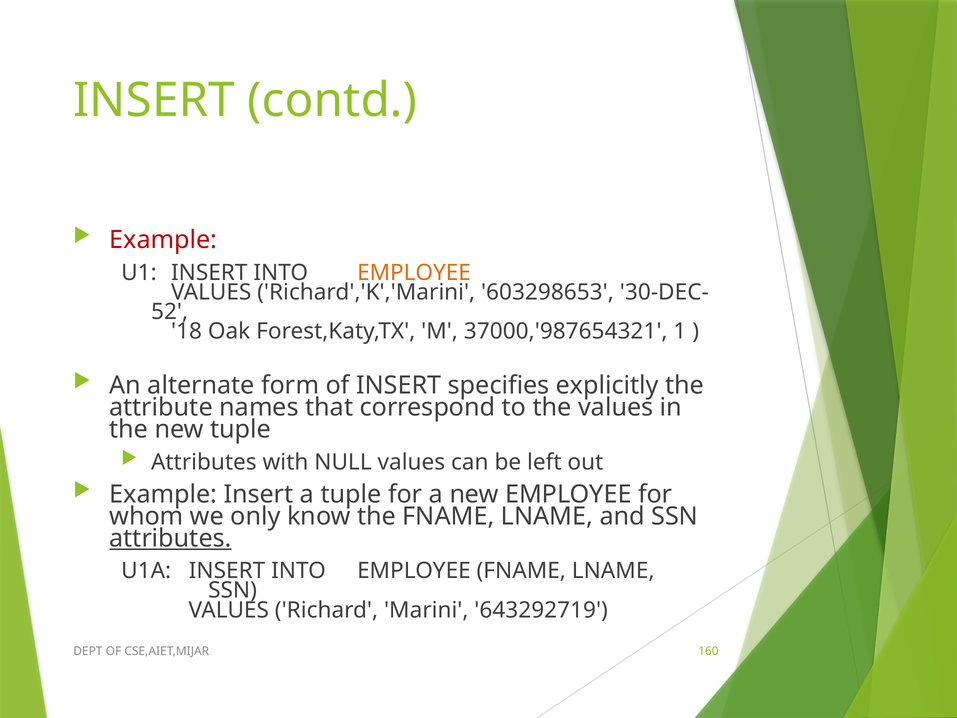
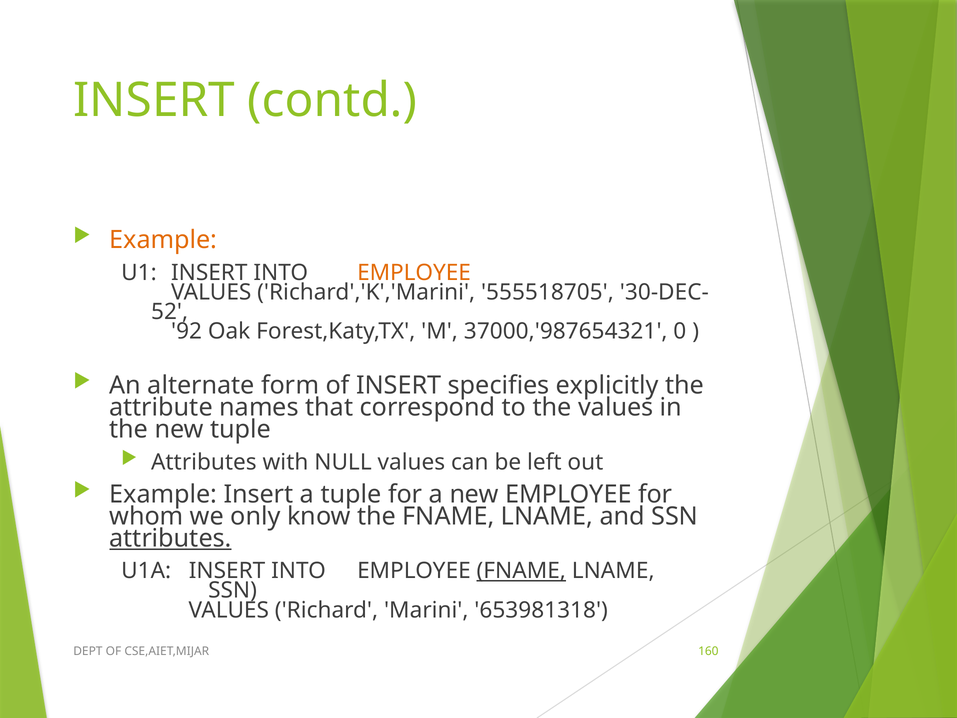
Example at (163, 240) colour: red -> orange
603298653: 603298653 -> 555518705
18: 18 -> 92
1: 1 -> 0
FNAME at (521, 571) underline: none -> present
643292719: 643292719 -> 653981318
